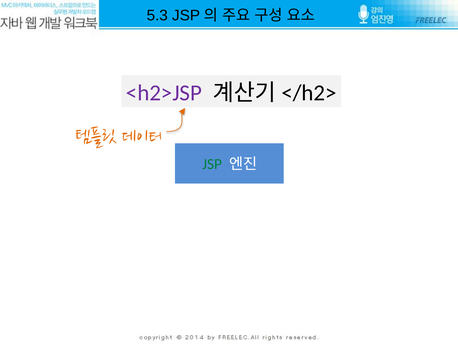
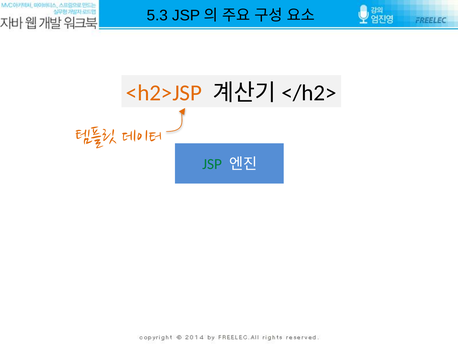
<h2>JSP colour: purple -> orange
